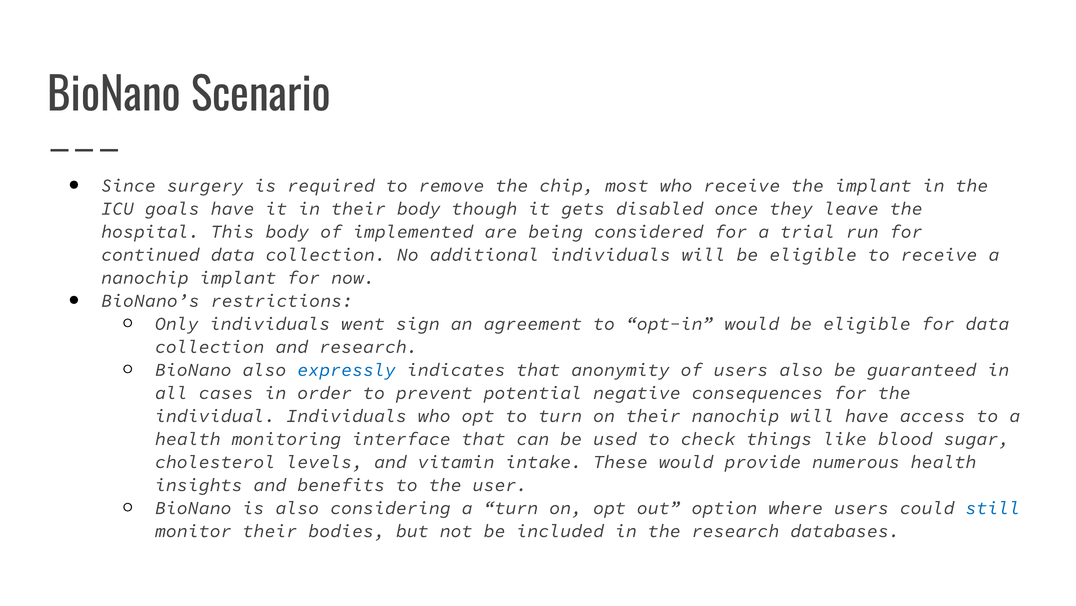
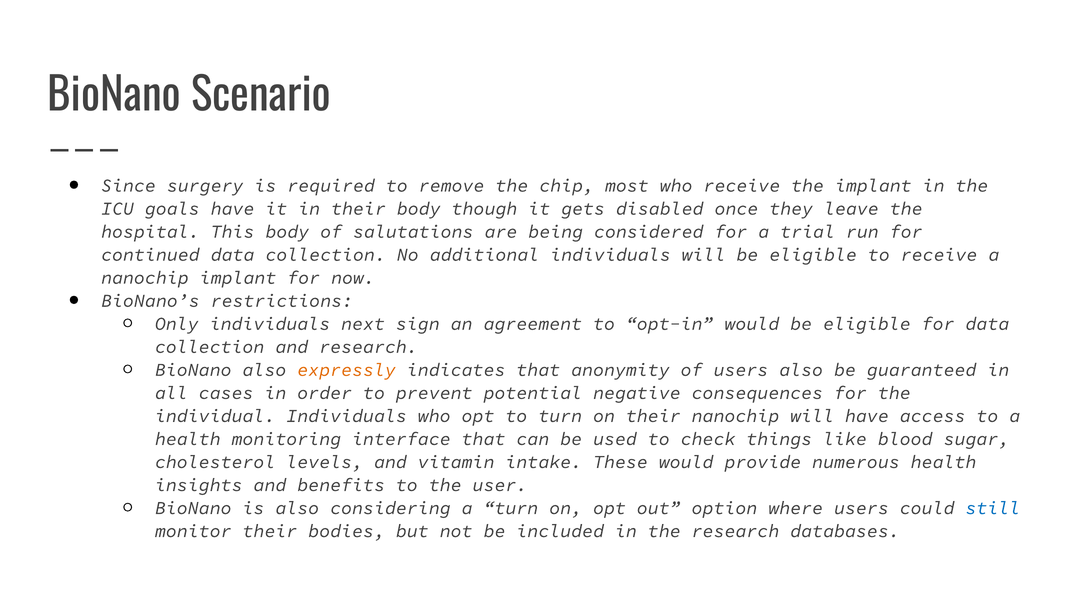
implemented: implemented -> salutations
went: went -> next
expressly colour: blue -> orange
